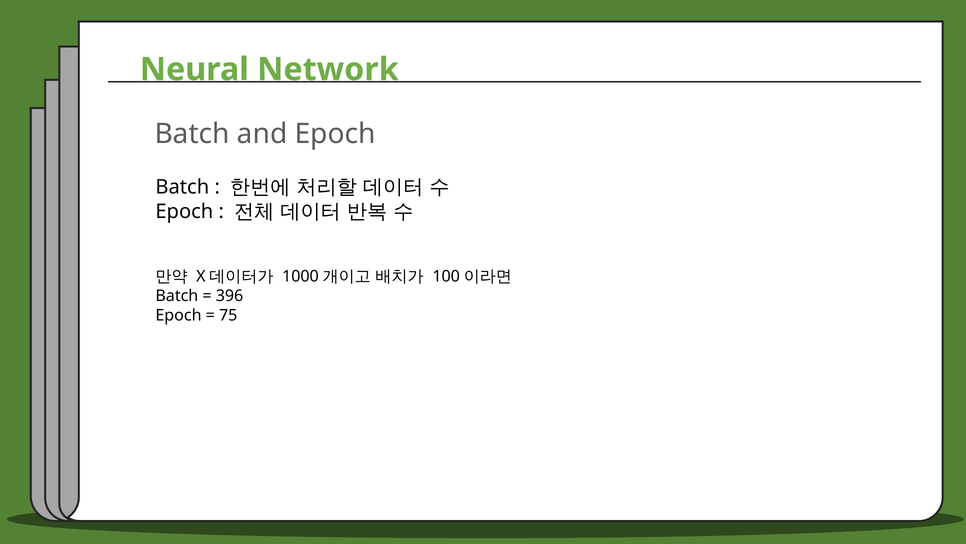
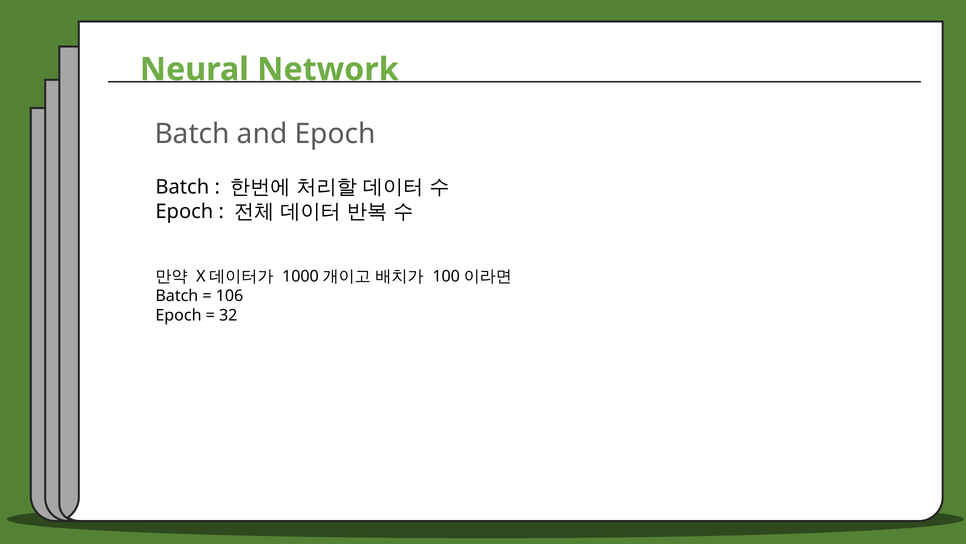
396: 396 -> 106
75: 75 -> 32
